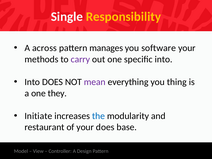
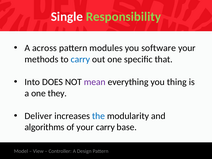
Responsibility colour: yellow -> light green
manages: manages -> modules
carry at (80, 59) colour: purple -> blue
specific into: into -> that
Initiate: Initiate -> Deliver
restaurant: restaurant -> algorithms
your does: does -> carry
